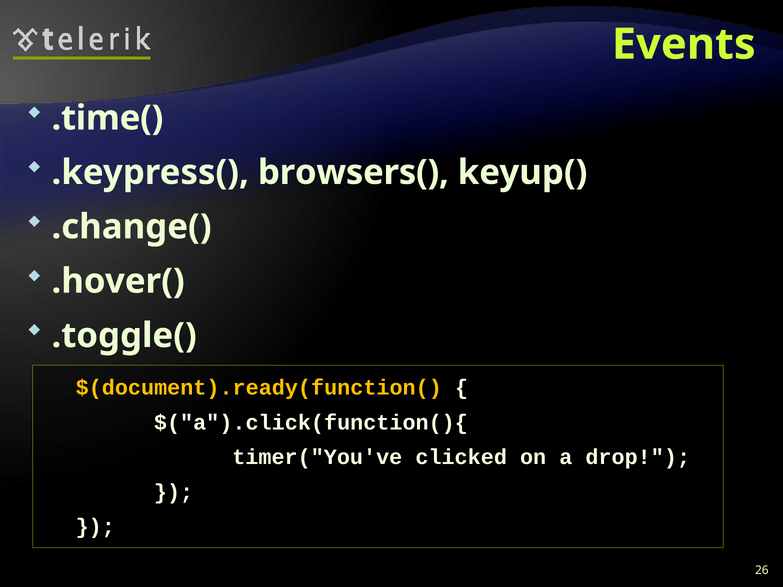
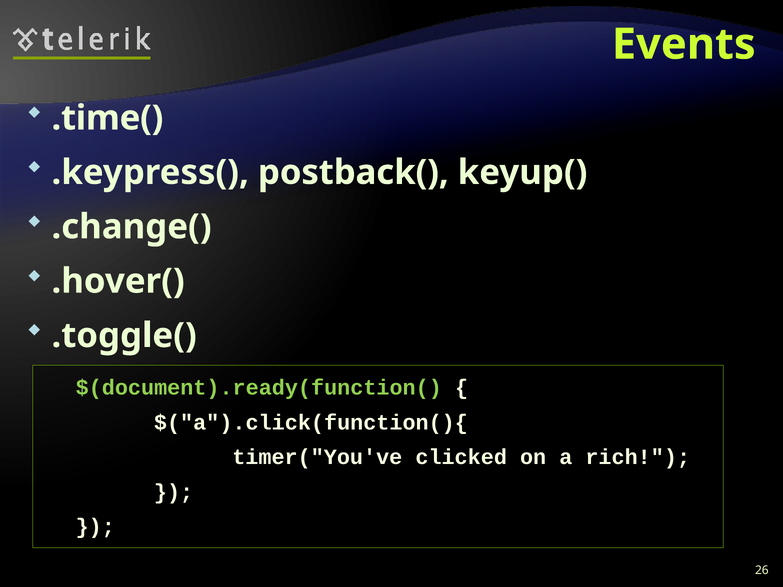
browsers(: browsers( -> postback(
$(document).ready(function( colour: yellow -> light green
drop: drop -> rich
